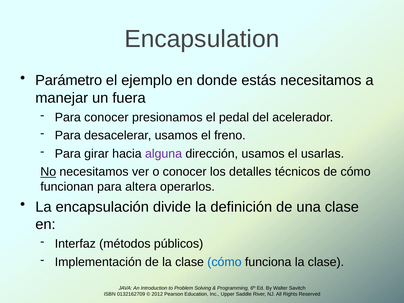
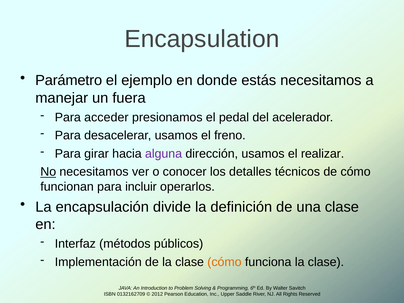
Para conocer: conocer -> acceder
usarlas: usarlas -> realizar
altera: altera -> incluir
cómo at (224, 262) colour: blue -> orange
